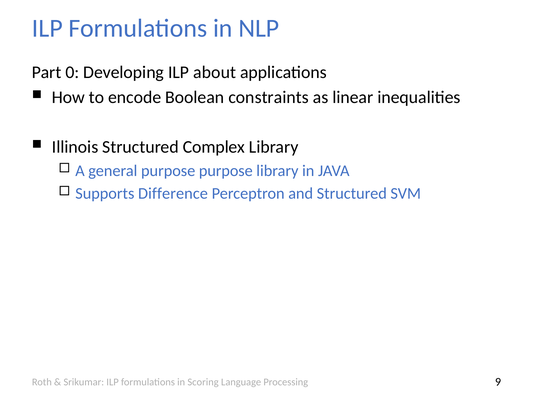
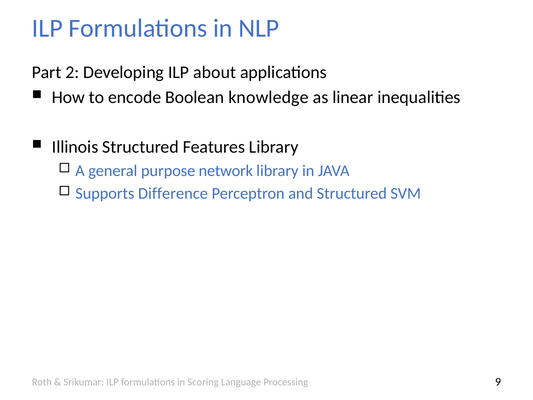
0: 0 -> 2
constraints: constraints -> knowledge
Complex: Complex -> Features
purpose purpose: purpose -> network
